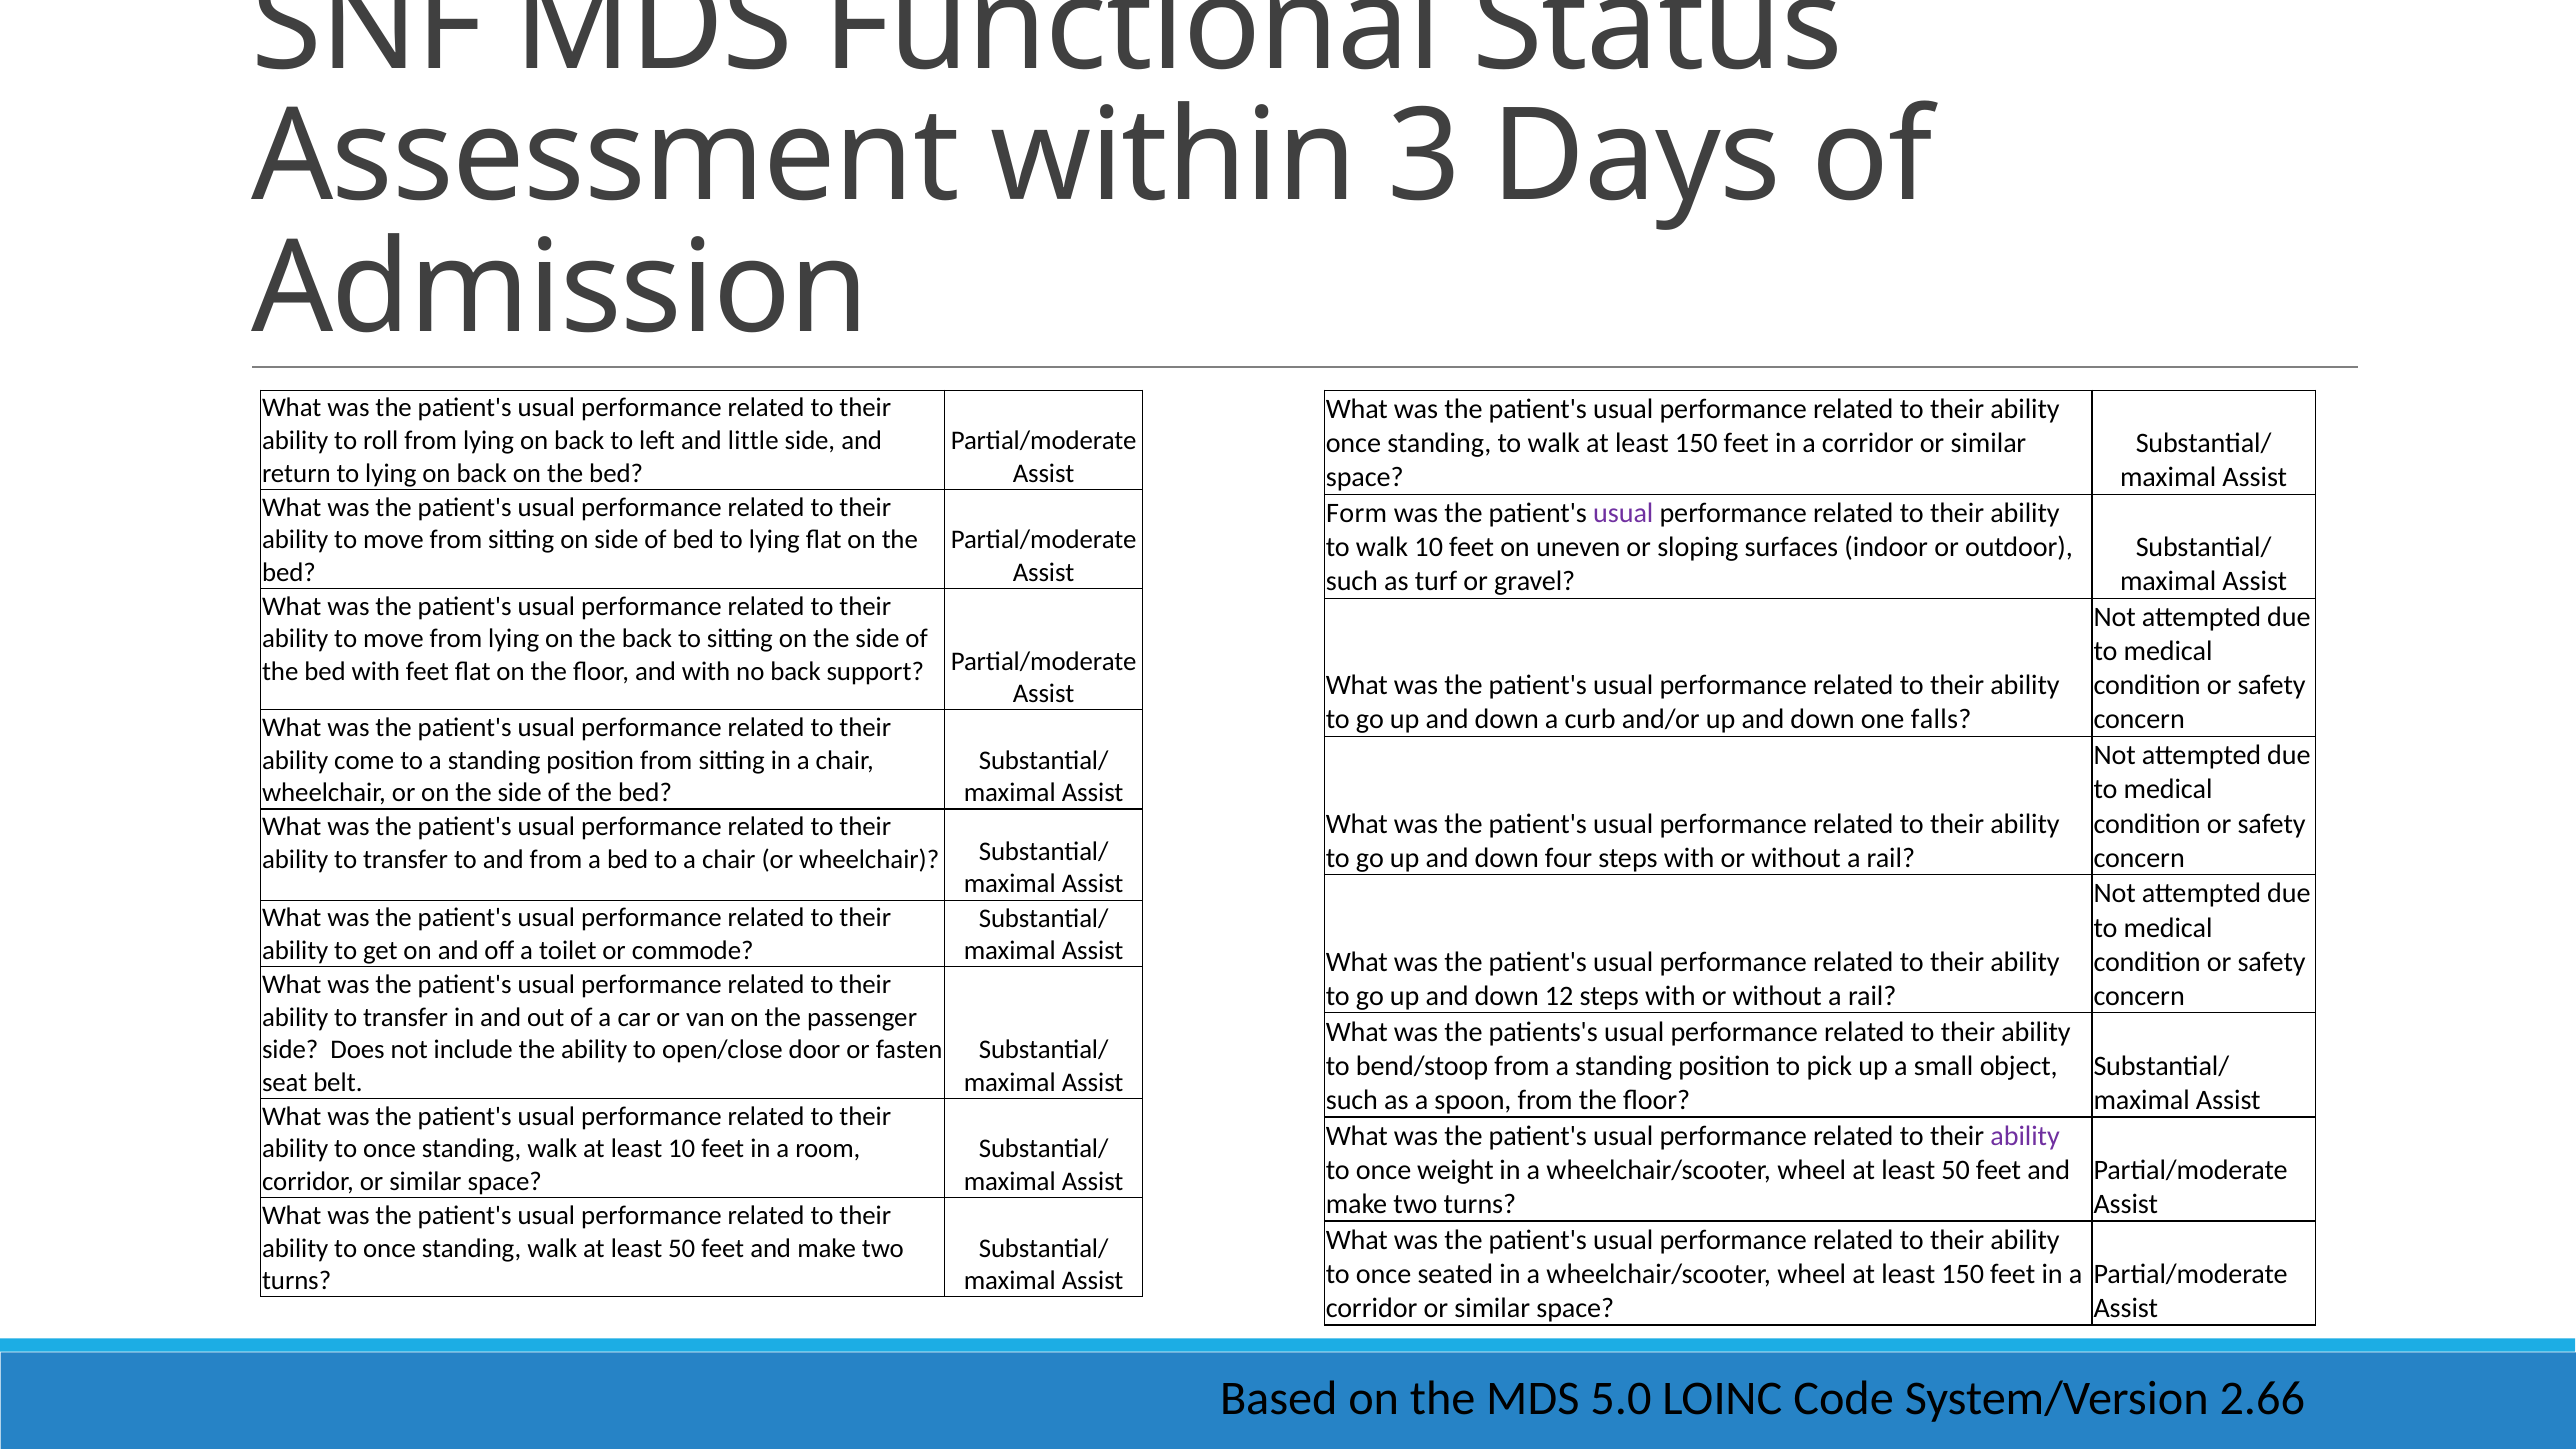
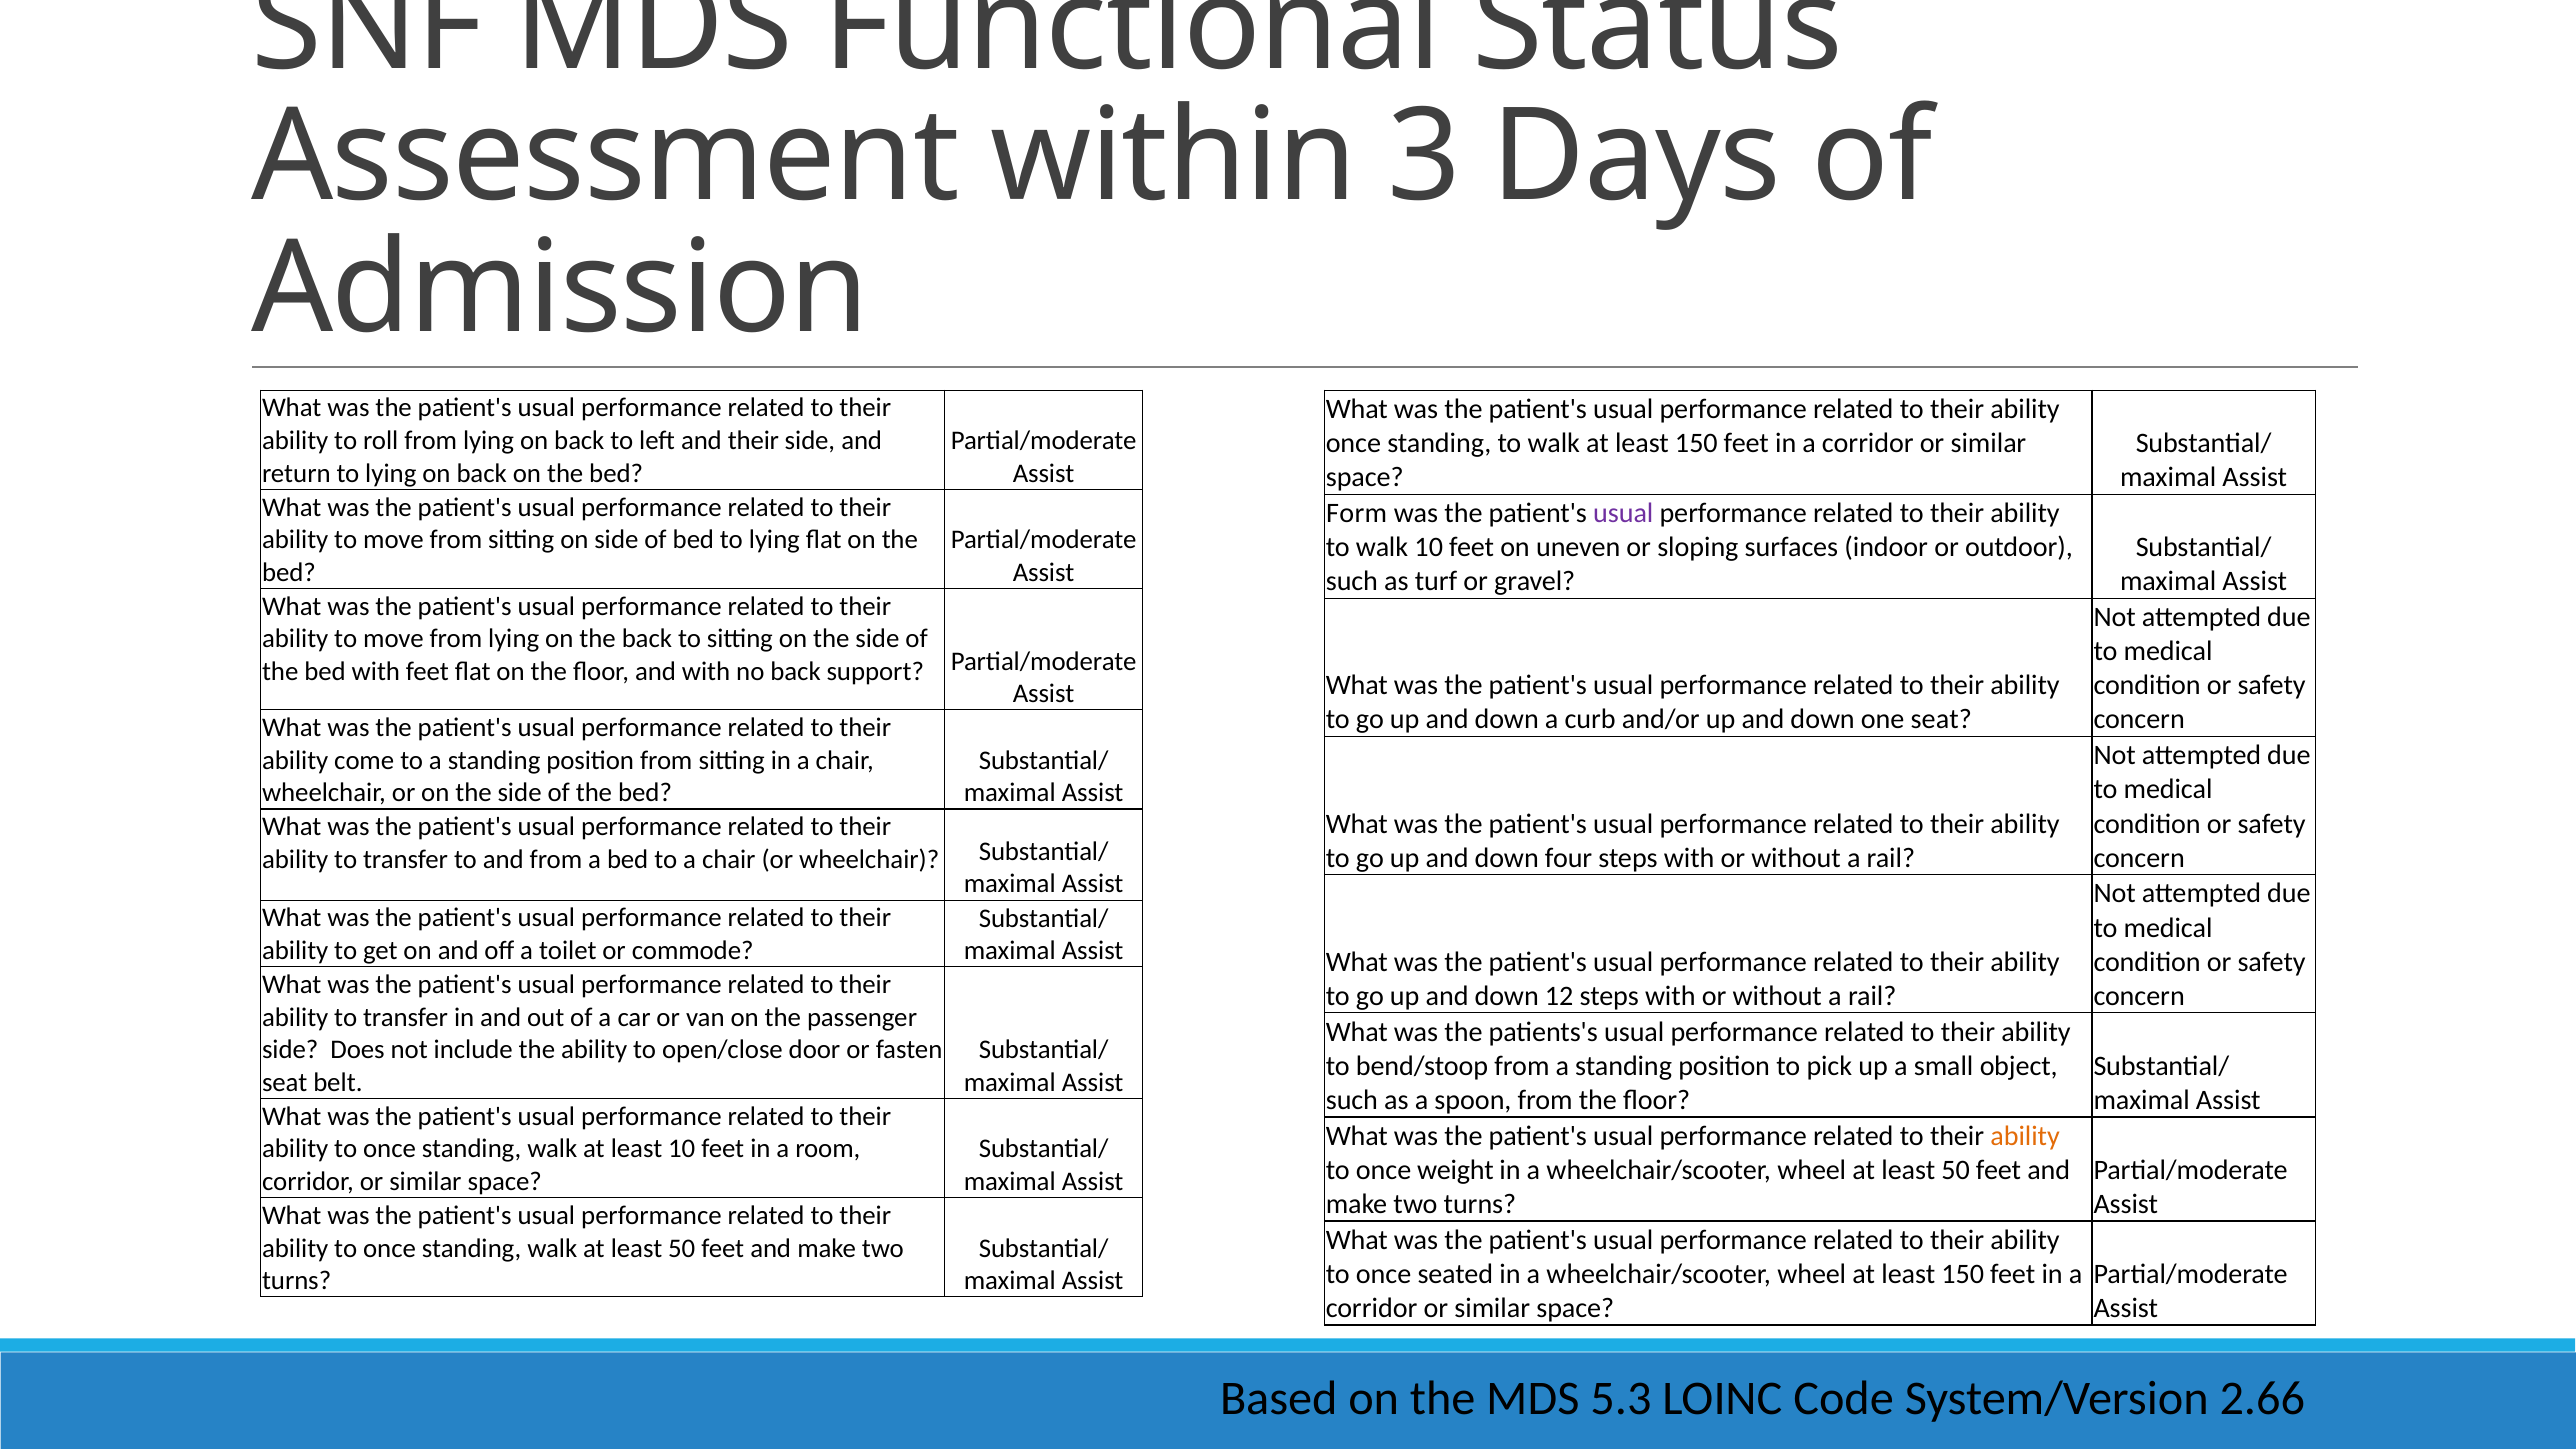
and little: little -> their
one falls: falls -> seat
ability at (2025, 1136) colour: purple -> orange
5.0: 5.0 -> 5.3
